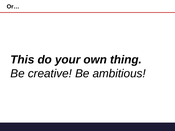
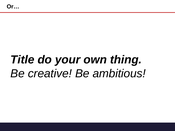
This: This -> Title
